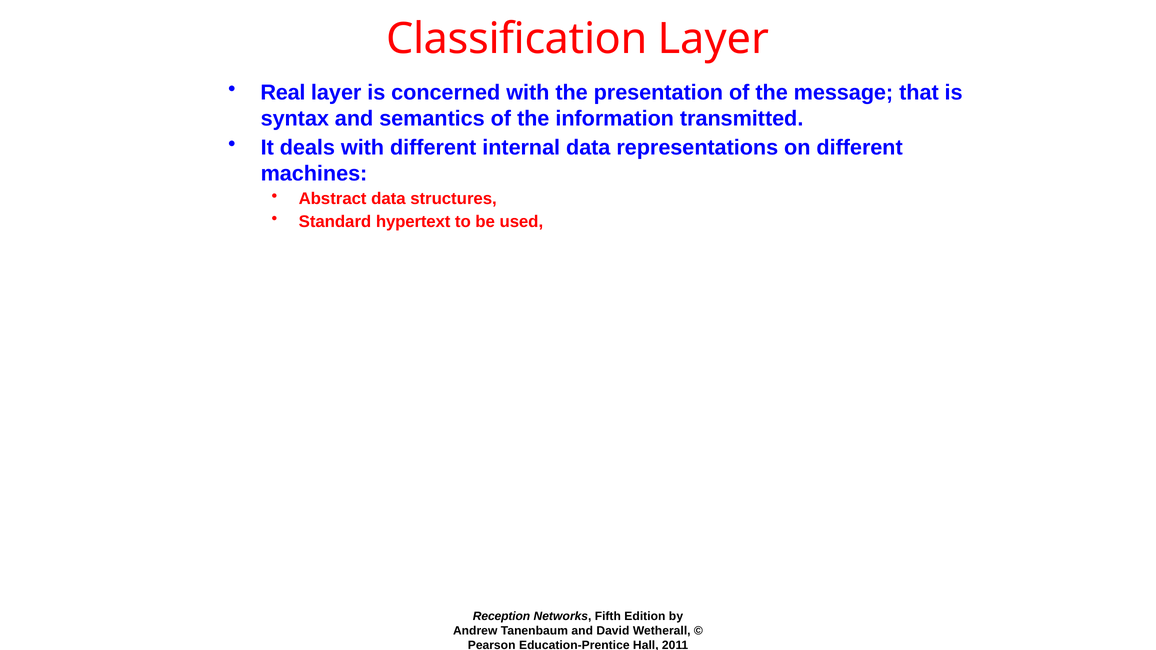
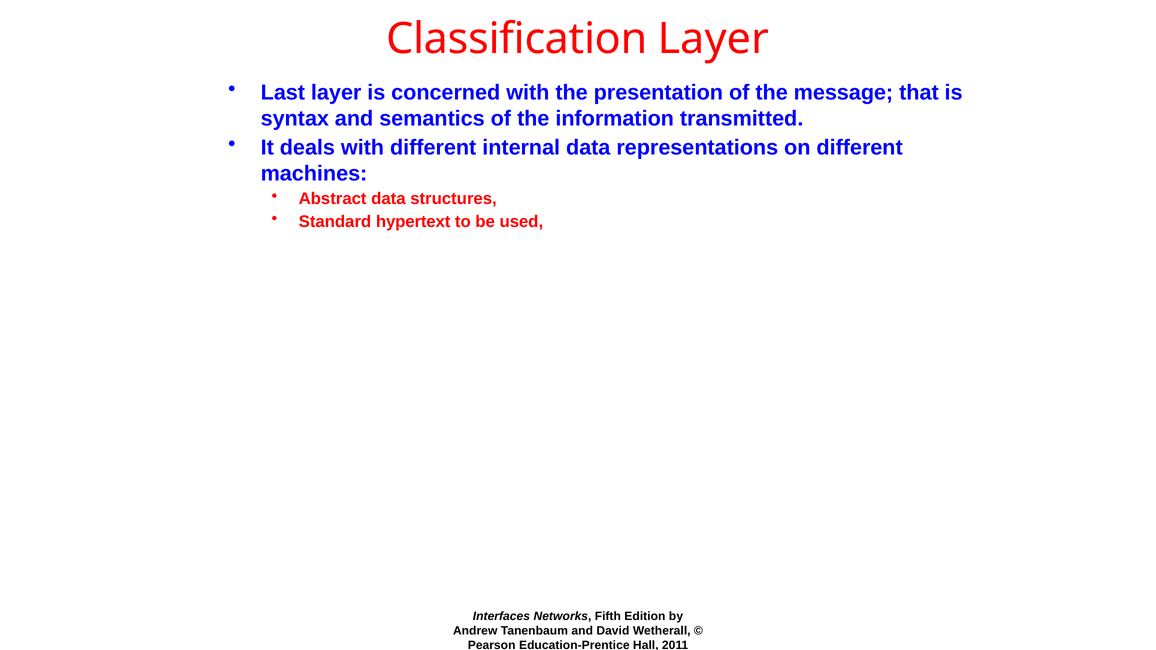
Real: Real -> Last
Reception: Reception -> Interfaces
